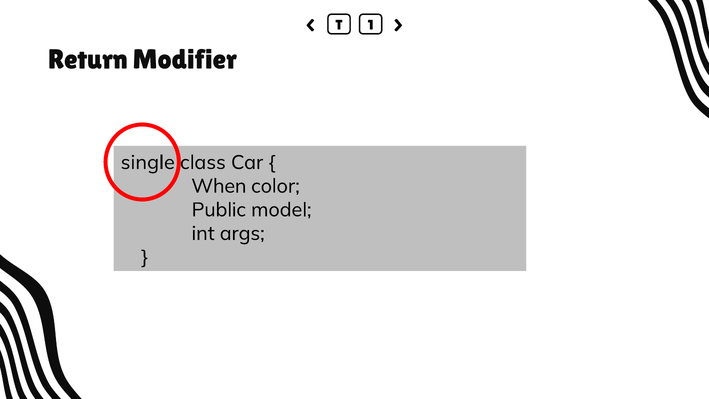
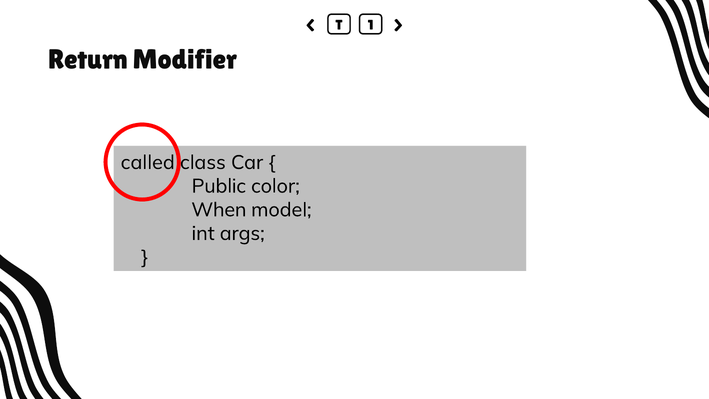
single: single -> called
When: When -> Public
Public: Public -> When
